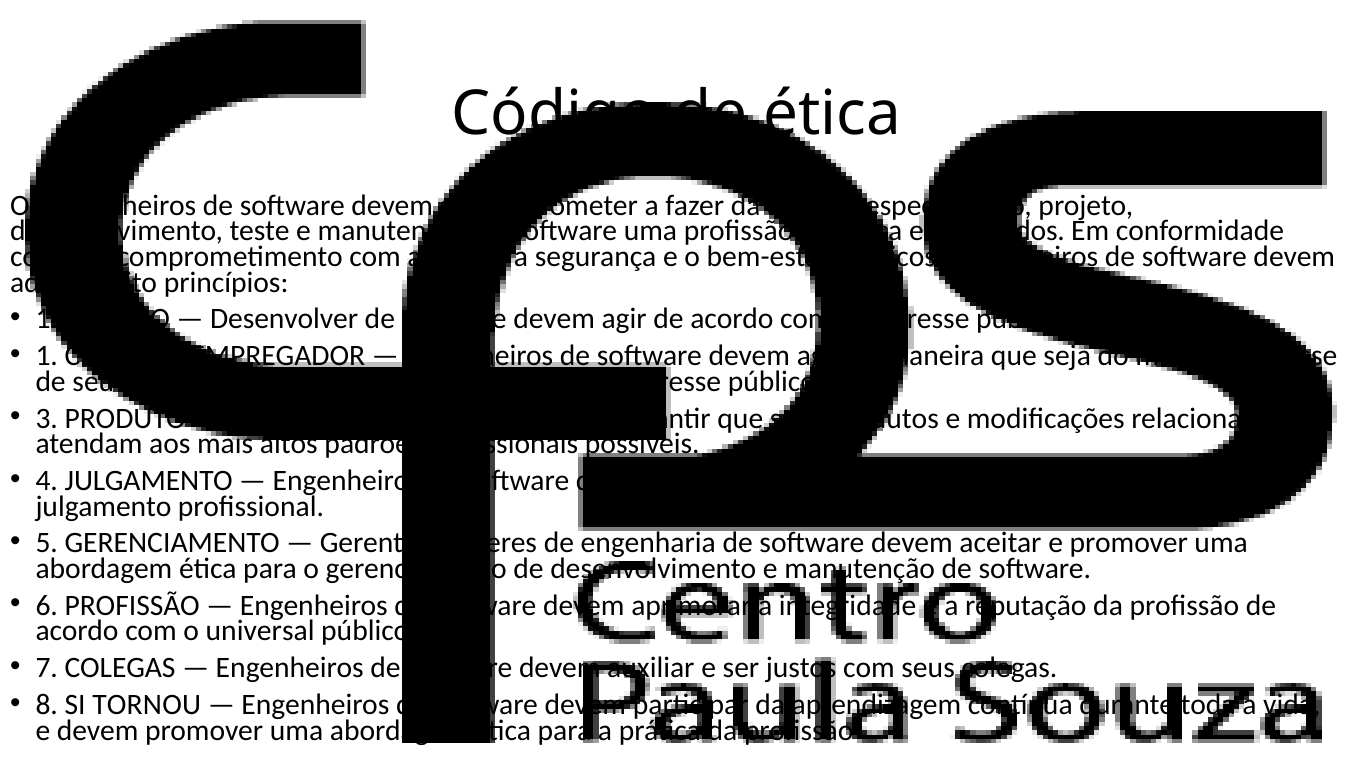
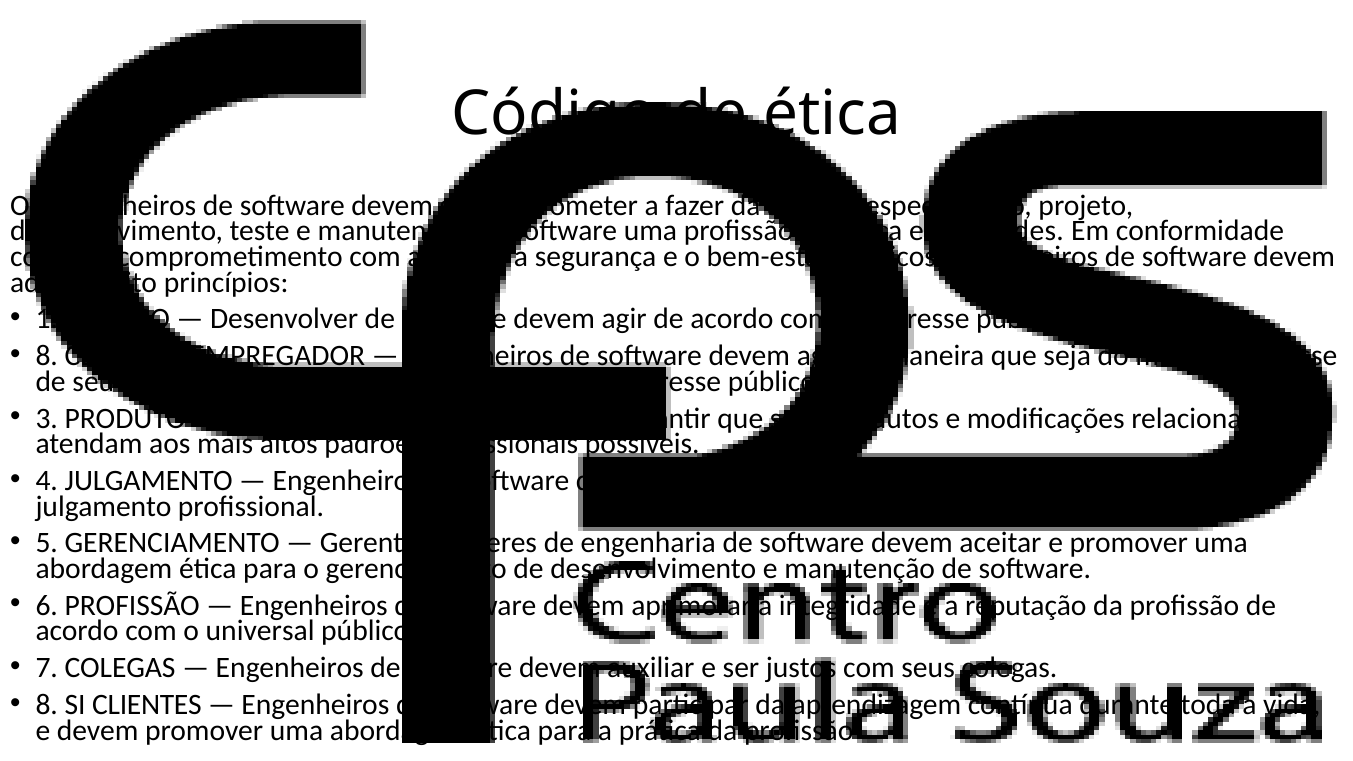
associados: associados -> atividades
1 at (47, 356): 1 -> 8
TORNOU: TORNOU -> CLIENTES
